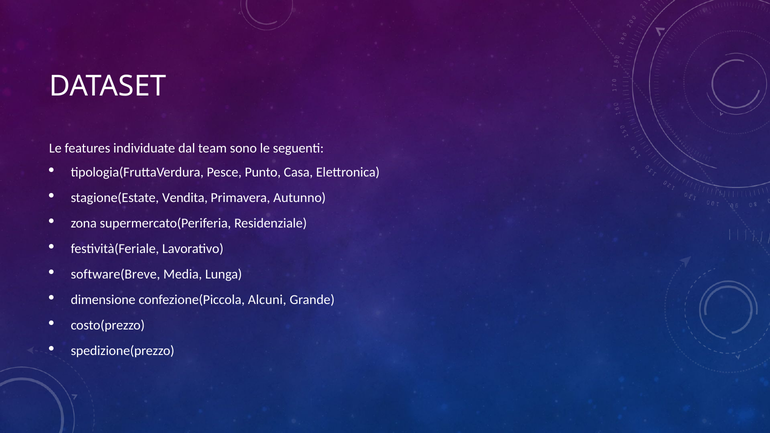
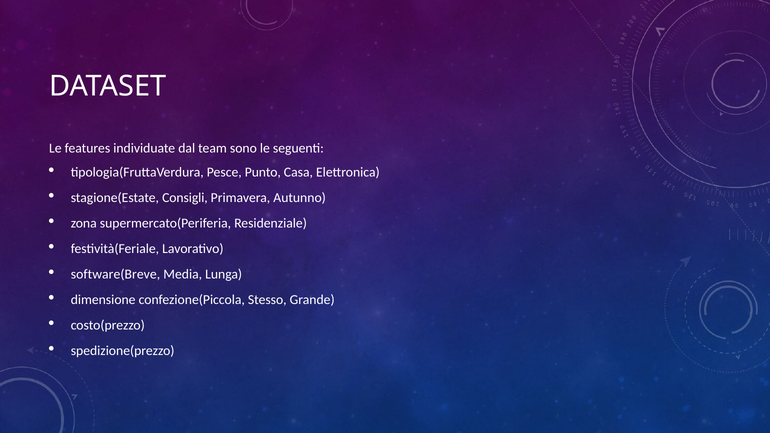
Vendita: Vendita -> Consigli
Alcuni: Alcuni -> Stesso
